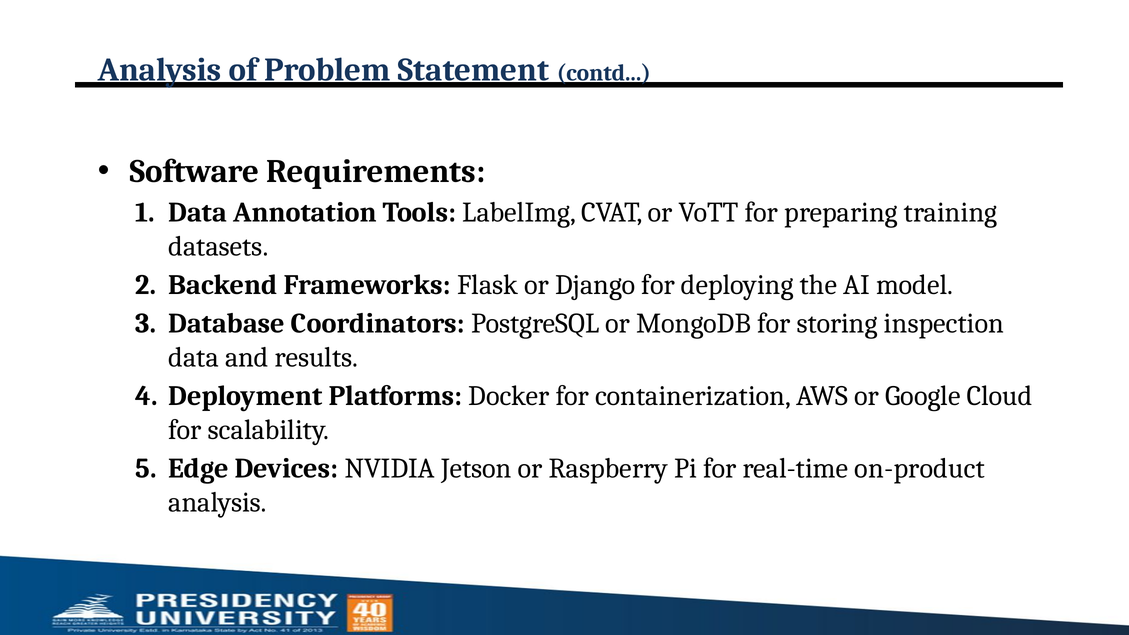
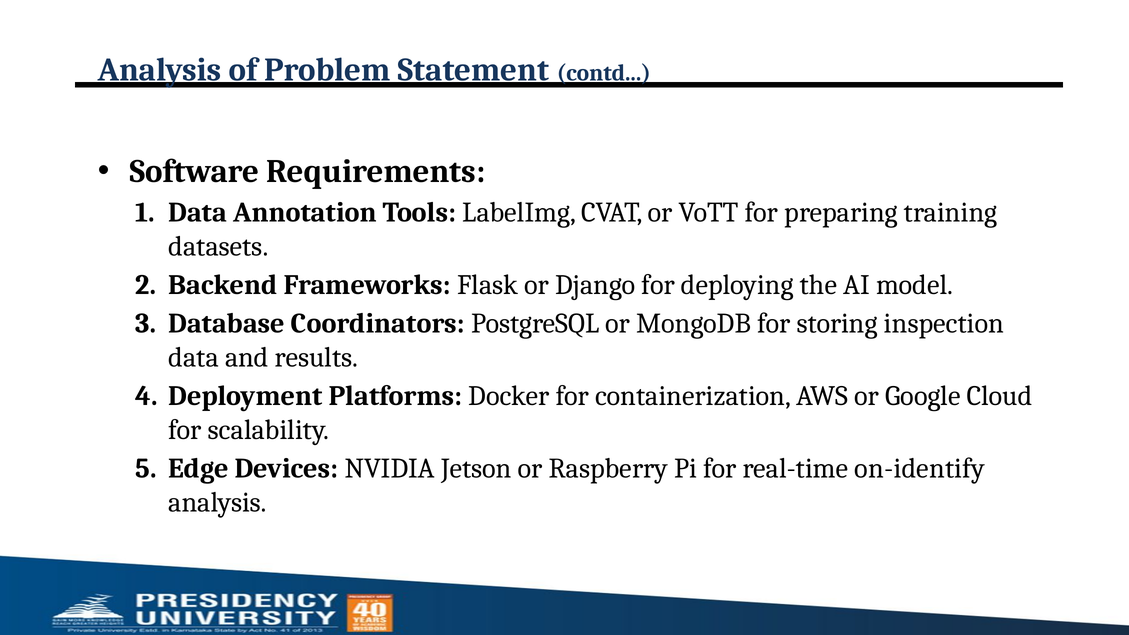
on-product: on-product -> on-identify
